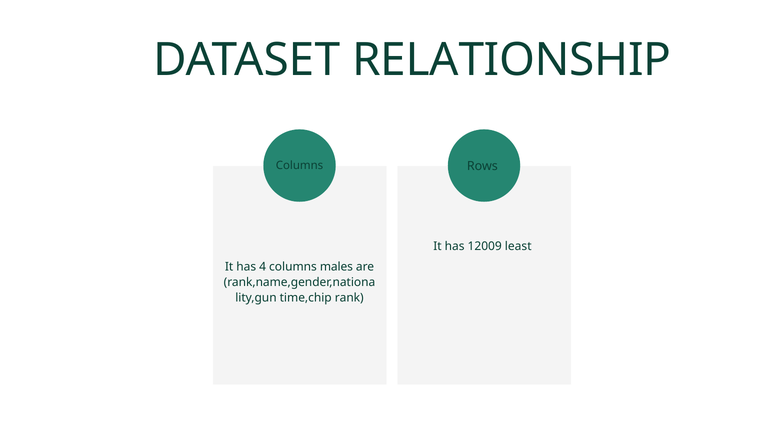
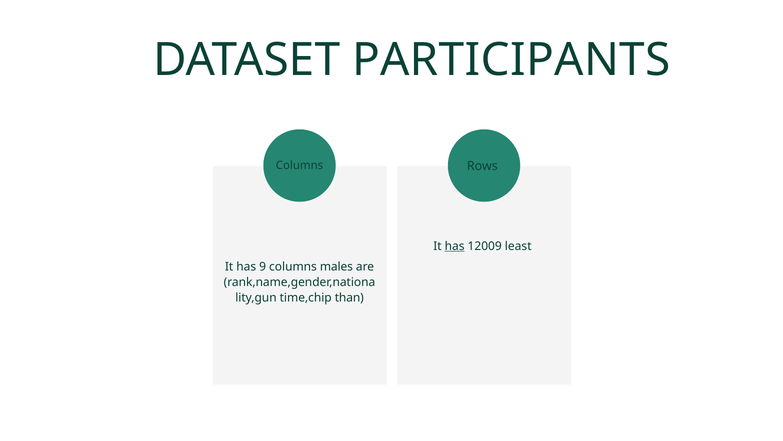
RELATIONSHIP: RELATIONSHIP -> PARTICIPANTS
has at (455, 246) underline: none -> present
4: 4 -> 9
rank: rank -> than
